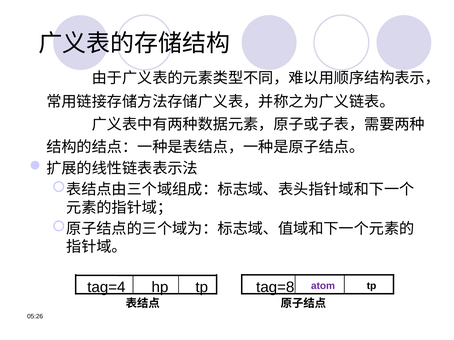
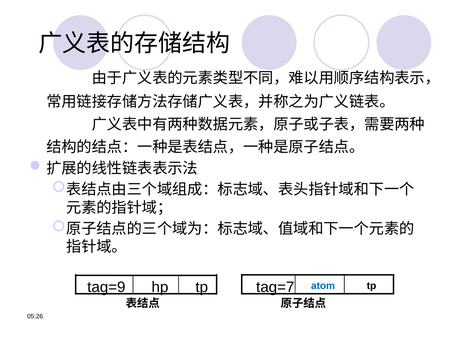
tag=4: tag=4 -> tag=9
tag=8: tag=8 -> tag=7
atom colour: purple -> blue
